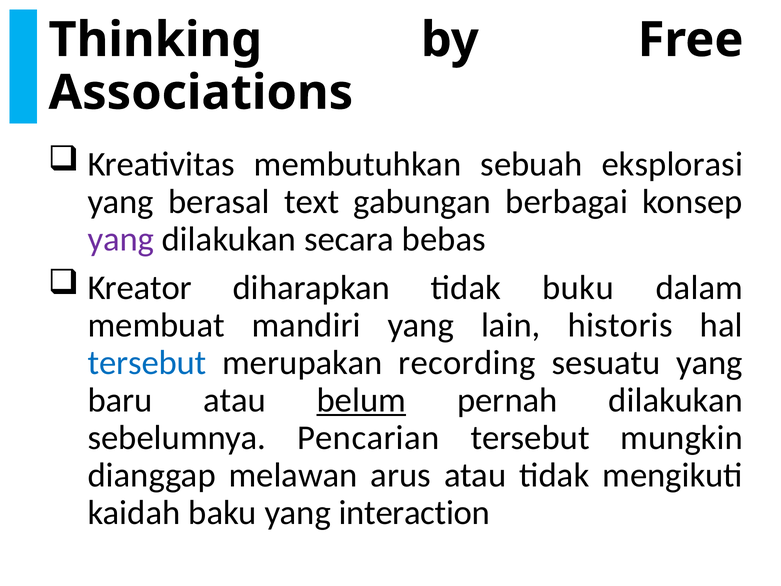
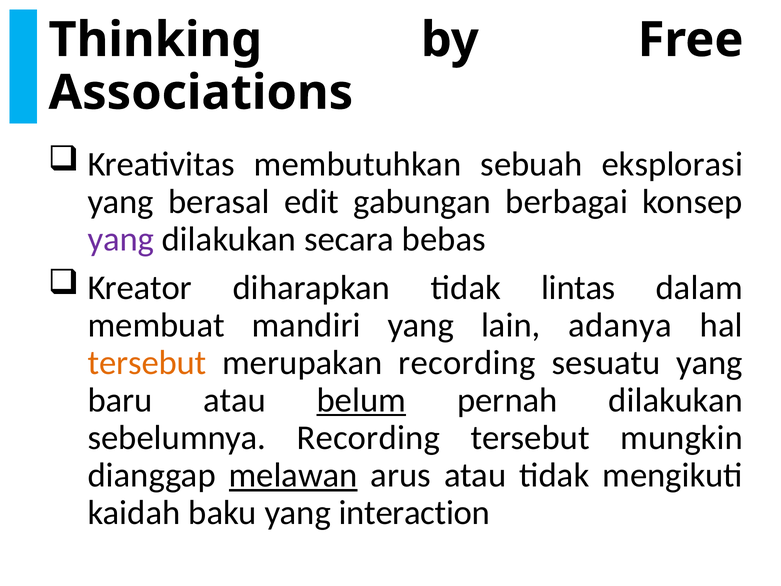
text: text -> edit
buku: buku -> lintas
historis: historis -> adanya
tersebut at (147, 363) colour: blue -> orange
sebelumnya Pencarian: Pencarian -> Recording
melawan underline: none -> present
